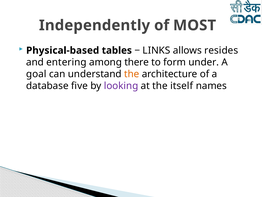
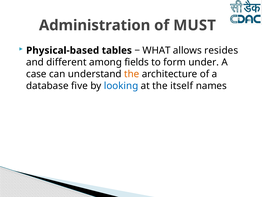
Independently: Independently -> Administration
MOST: MOST -> MUST
LINKS: LINKS -> WHAT
entering: entering -> different
there: there -> fields
goal: goal -> case
looking colour: purple -> blue
